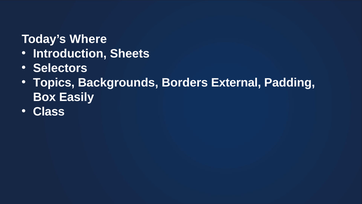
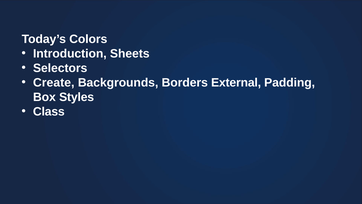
Where: Where -> Colors
Topics: Topics -> Create
Easily: Easily -> Styles
